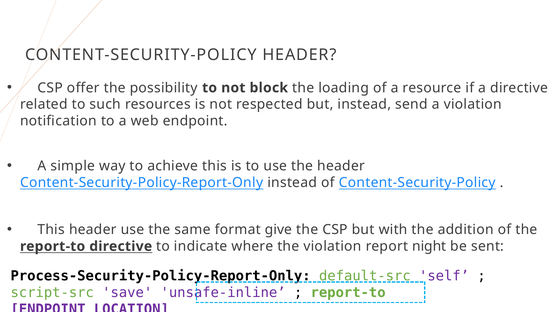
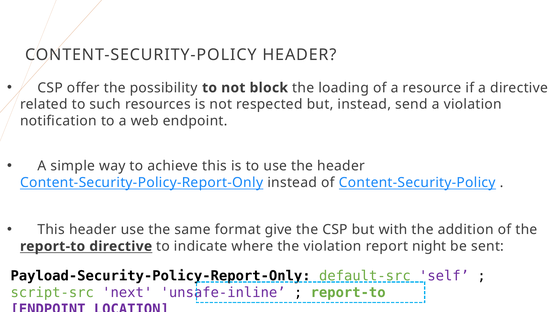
Process-Security-Policy-Report-Only: Process-Security-Policy-Report-Only -> Payload-Security-Policy-Report-Only
save: save -> next
